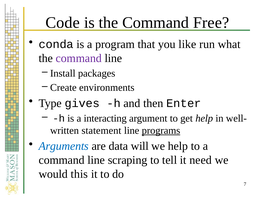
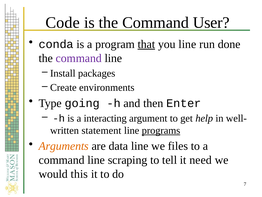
Free: Free -> User
that underline: none -> present
you like: like -> line
what: what -> done
gives: gives -> going
Arguments colour: blue -> orange
data will: will -> line
we help: help -> files
